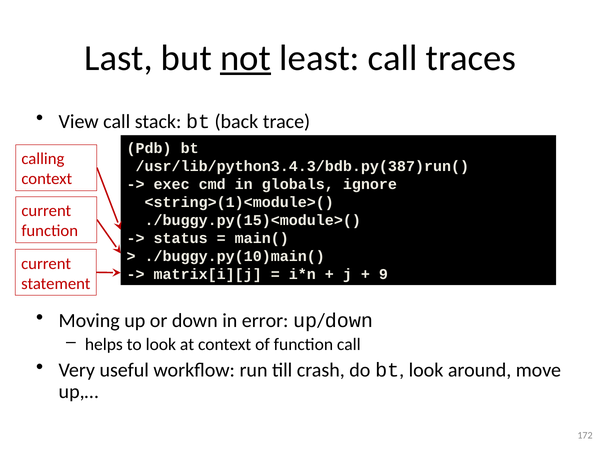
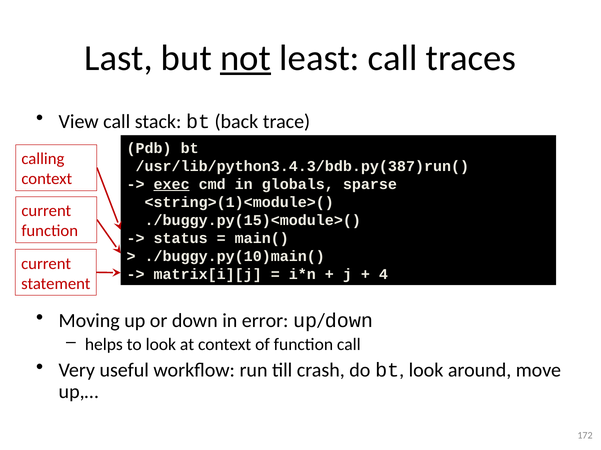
exec underline: none -> present
ignore: ignore -> sparse
9: 9 -> 4
